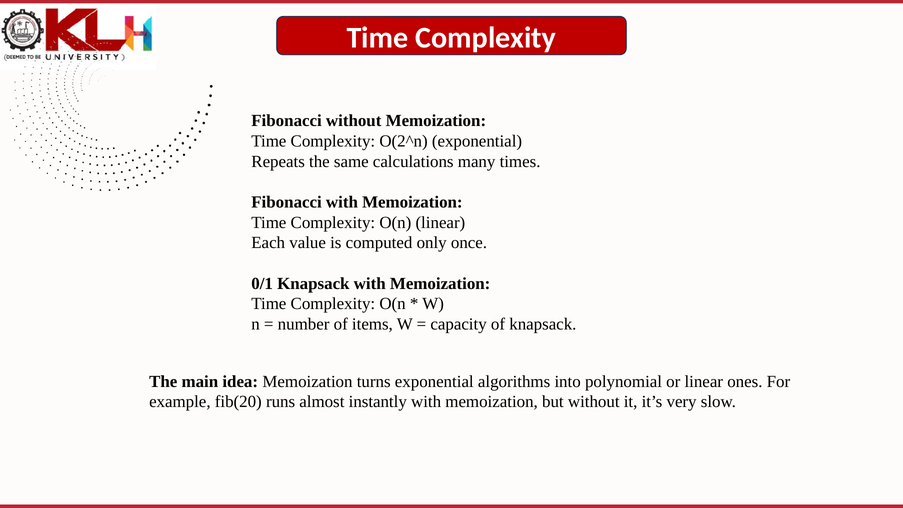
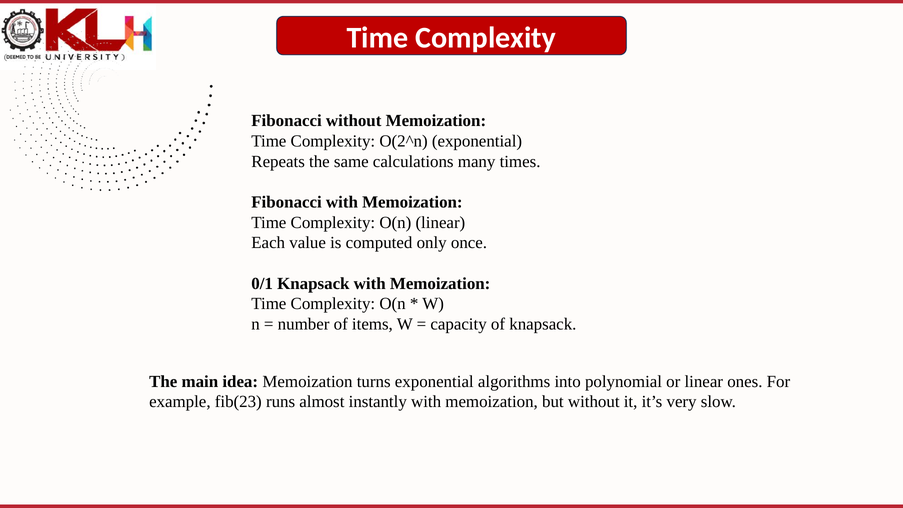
fib(20: fib(20 -> fib(23
